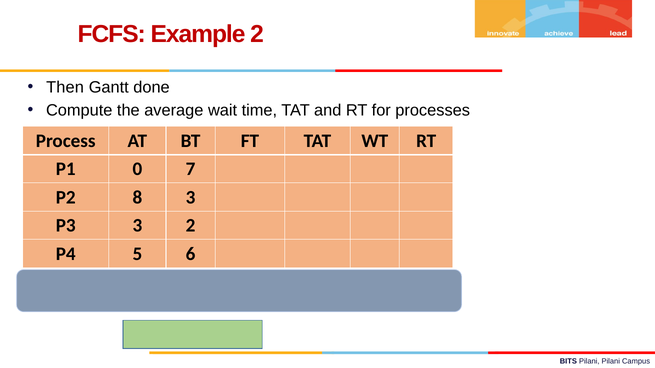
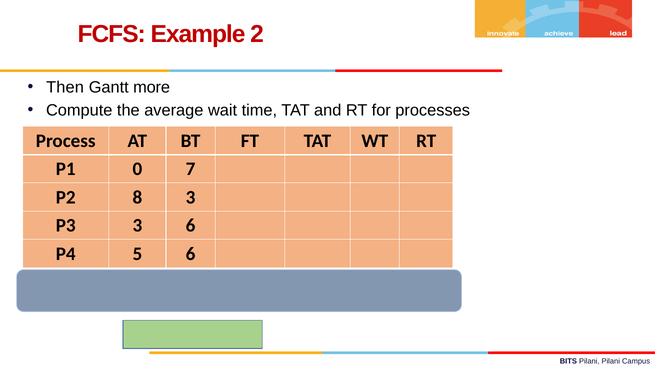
done: done -> more
3 2: 2 -> 6
